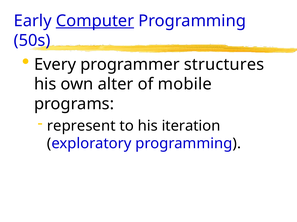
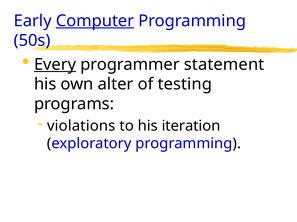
Every underline: none -> present
structures: structures -> statement
mobile: mobile -> testing
represent: represent -> violations
